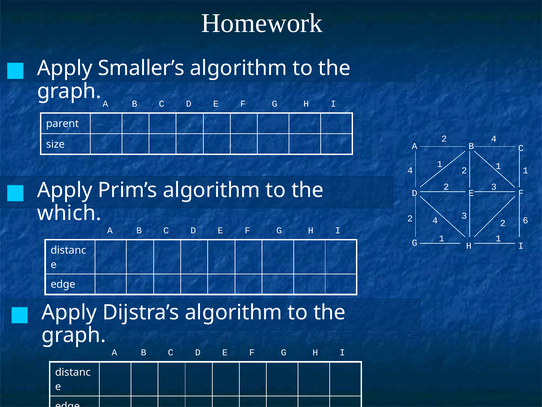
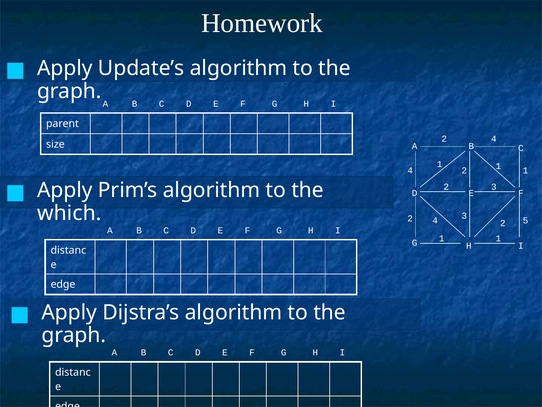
Smaller’s: Smaller’s -> Update’s
6: 6 -> 5
